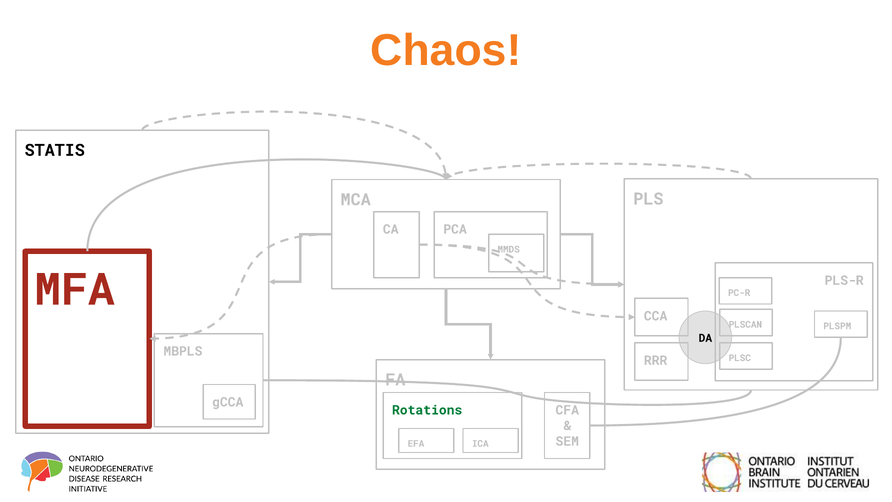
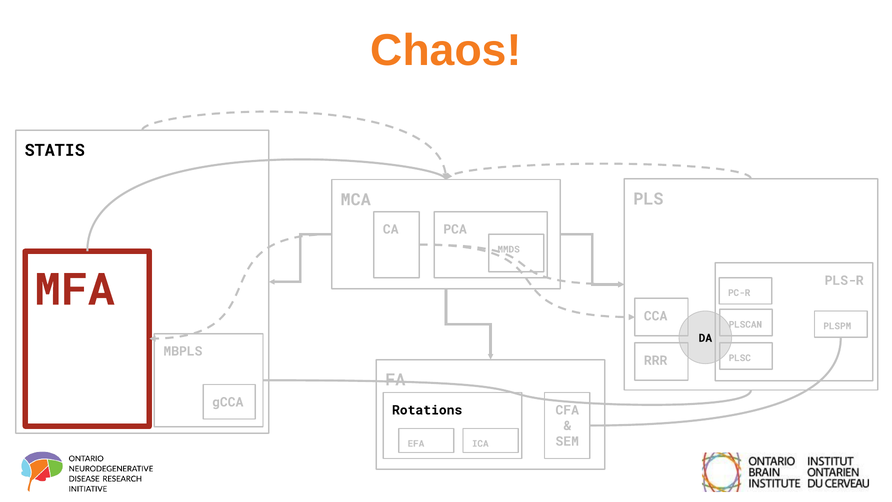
Rotations colour: green -> black
